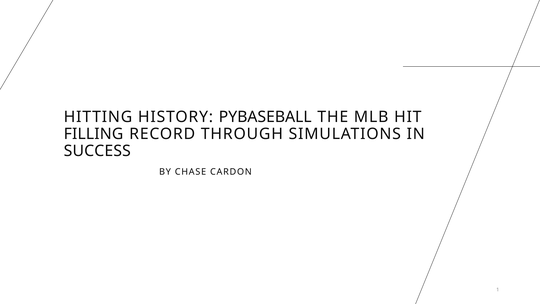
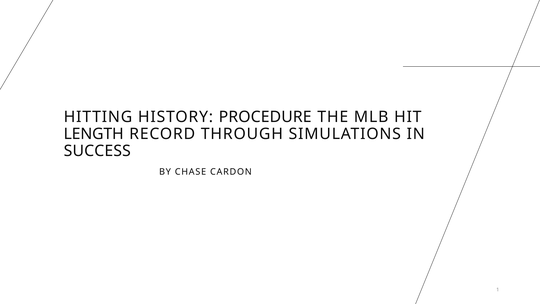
PYBASEBALL: PYBASEBALL -> PROCEDURE
FILLING: FILLING -> LENGTH
